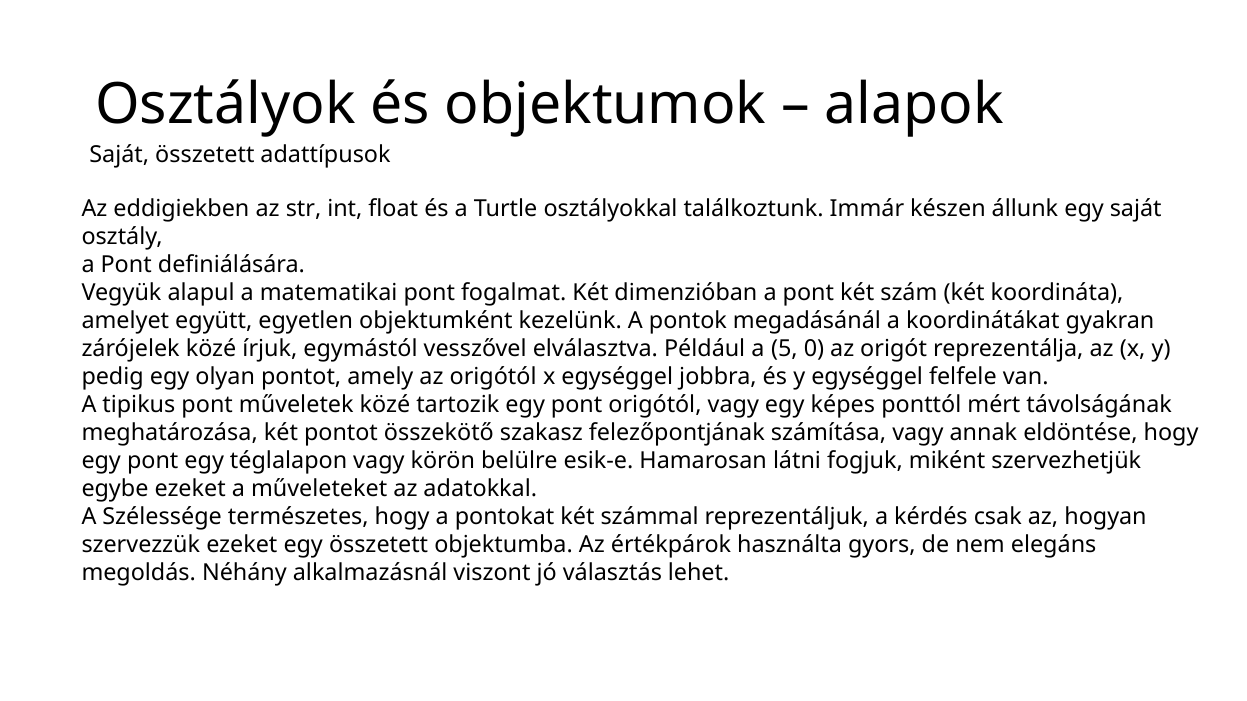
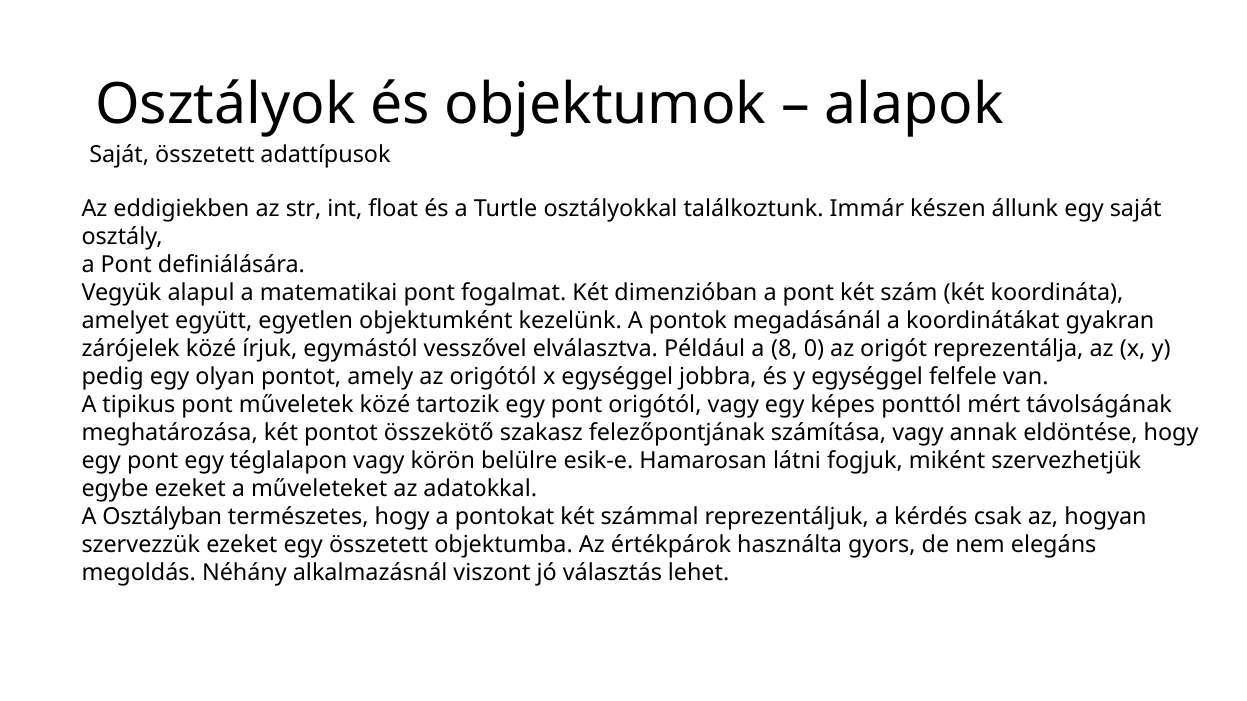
5: 5 -> 8
Szélessége: Szélessége -> Osztályban
